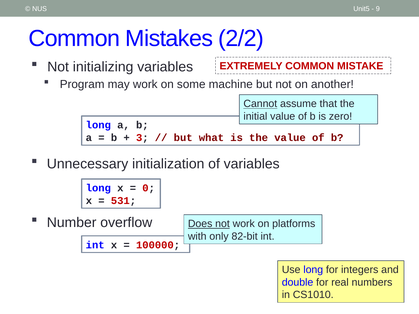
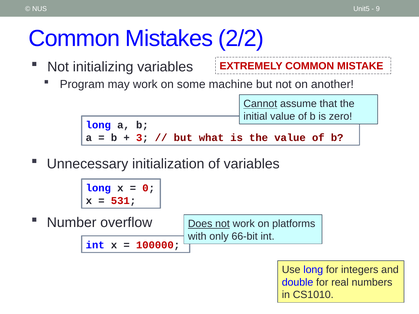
82-bit: 82-bit -> 66-bit
